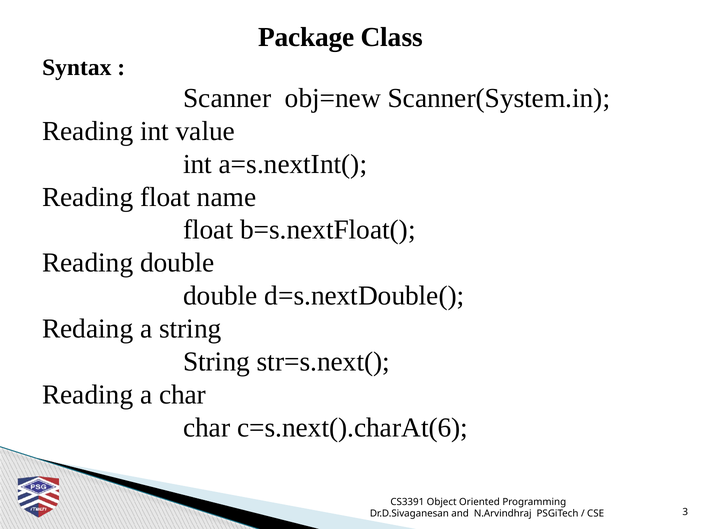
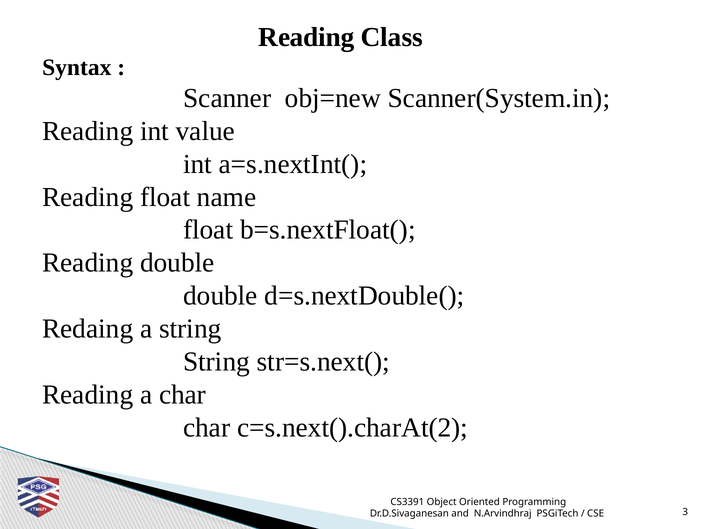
Package at (306, 37): Package -> Reading
c=s.next().charAt(6: c=s.next().charAt(6 -> c=s.next().charAt(2
